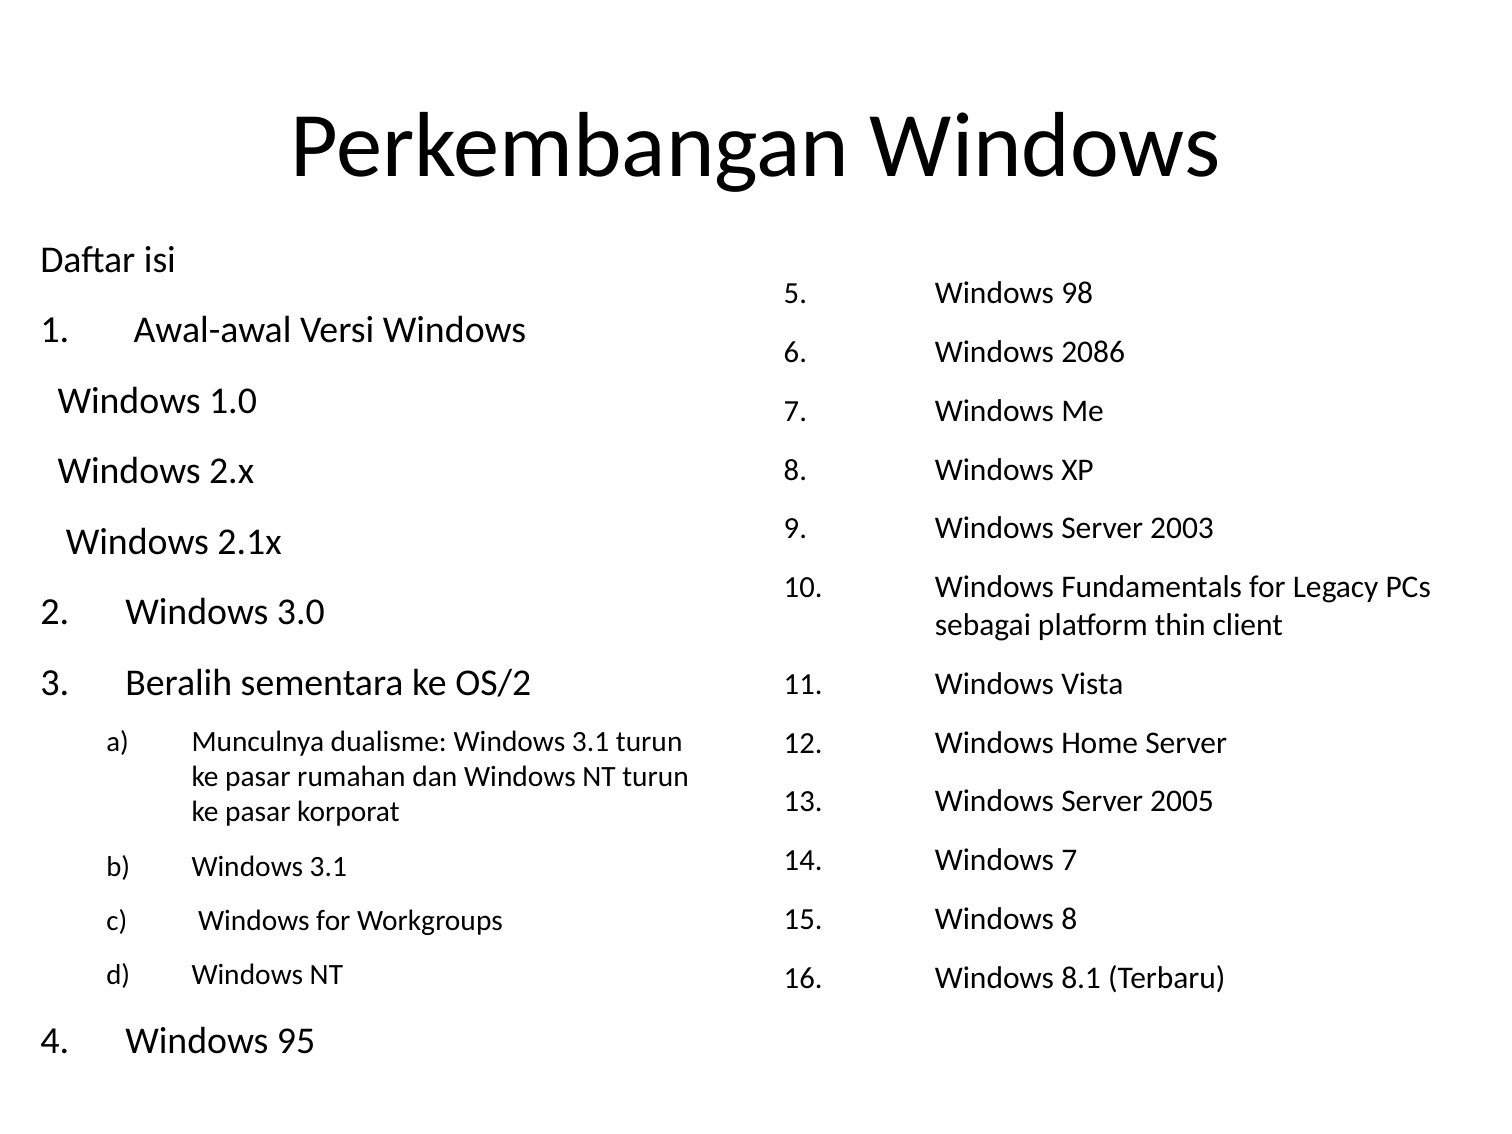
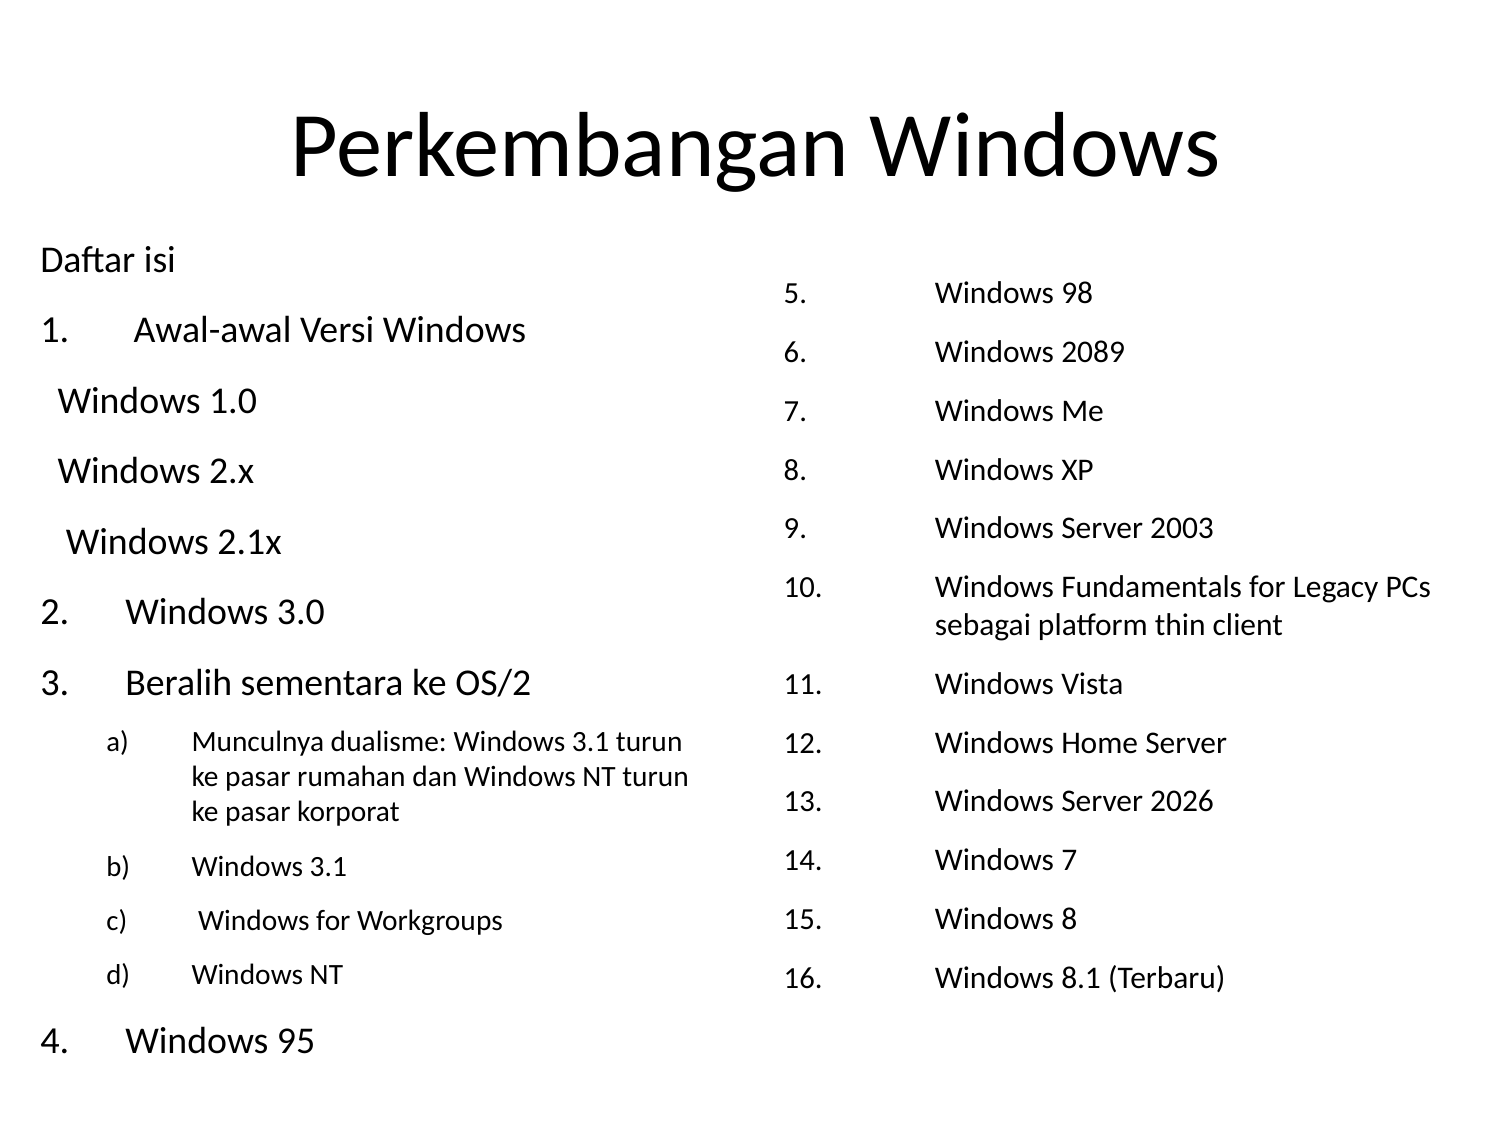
2086: 2086 -> 2089
2005: 2005 -> 2026
